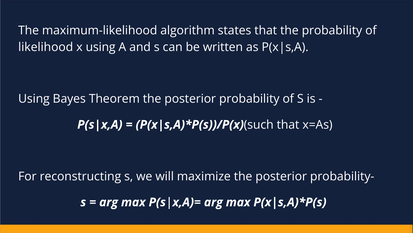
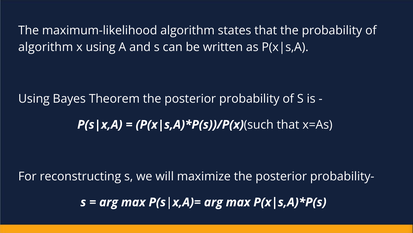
likelihood at (46, 47): likelihood -> algorithm
